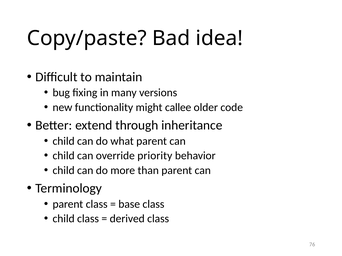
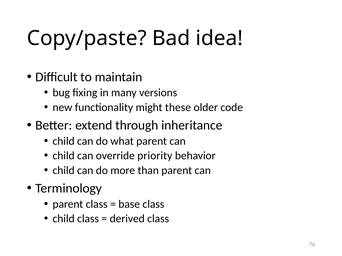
callee: callee -> these
